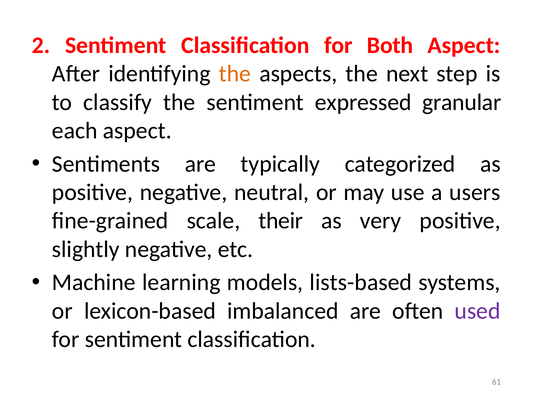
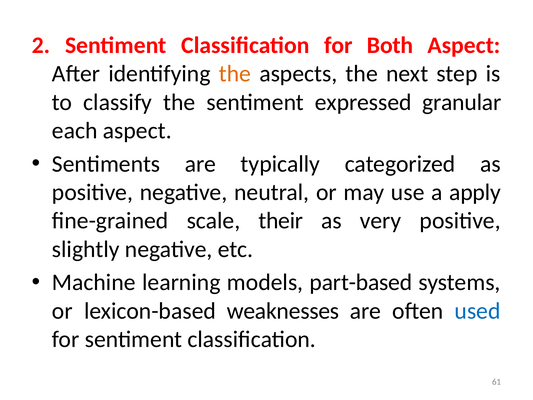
users: users -> apply
lists-based: lists-based -> part-based
imbalanced: imbalanced -> weaknesses
used colour: purple -> blue
